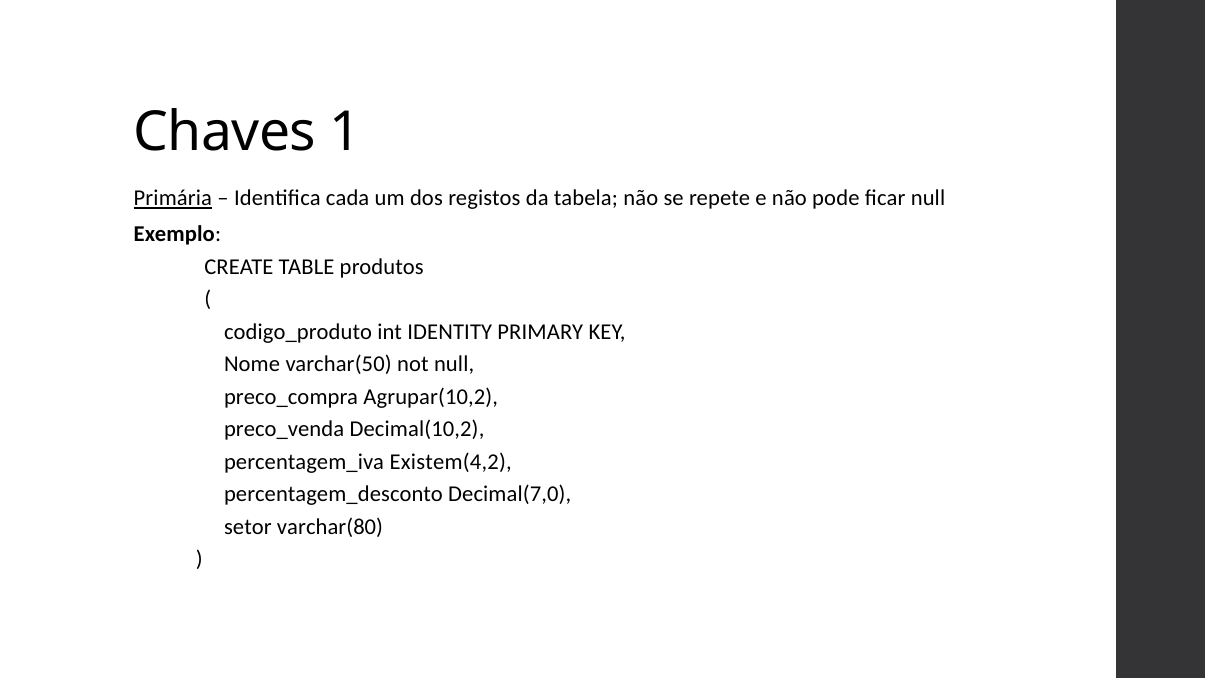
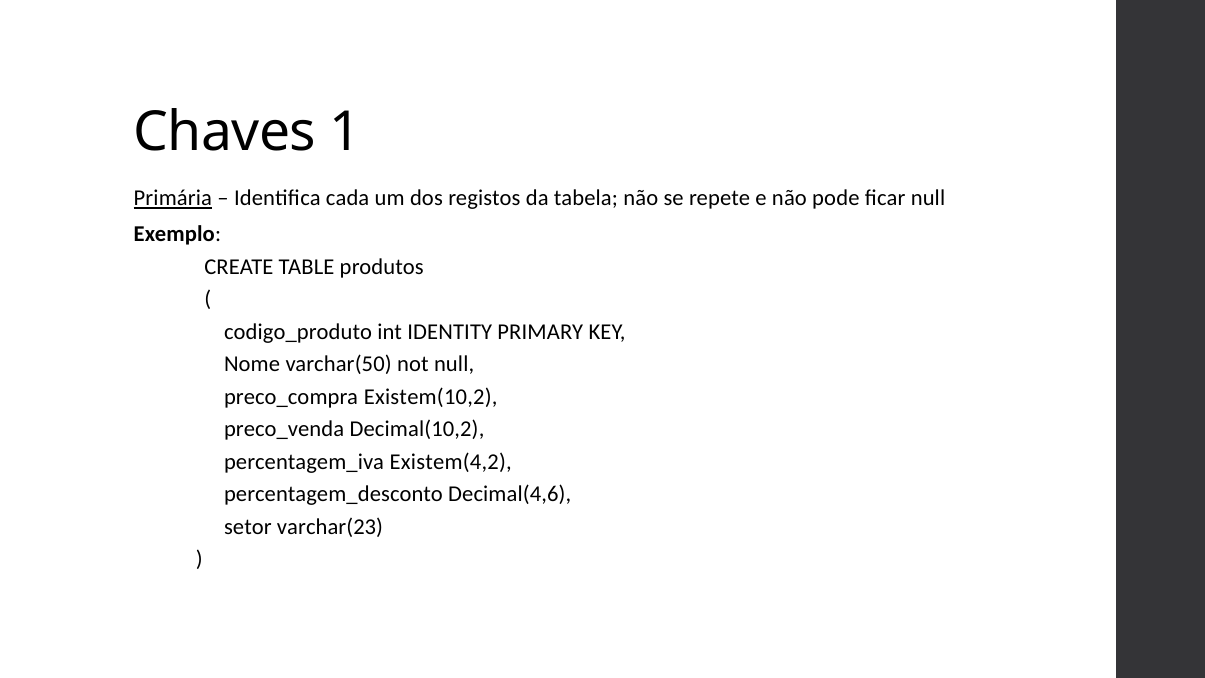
Agrupar(10,2: Agrupar(10,2 -> Existem(10,2
Decimal(7,0: Decimal(7,0 -> Decimal(4,6
varchar(80: varchar(80 -> varchar(23
